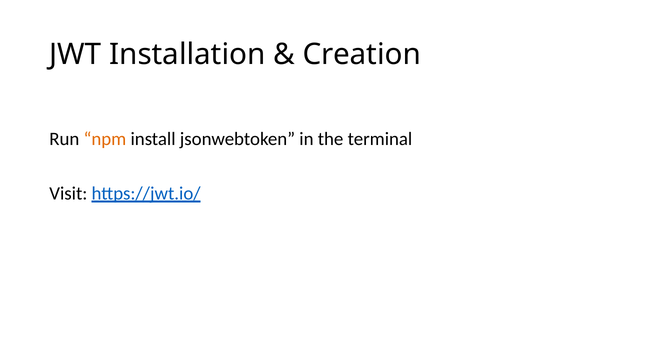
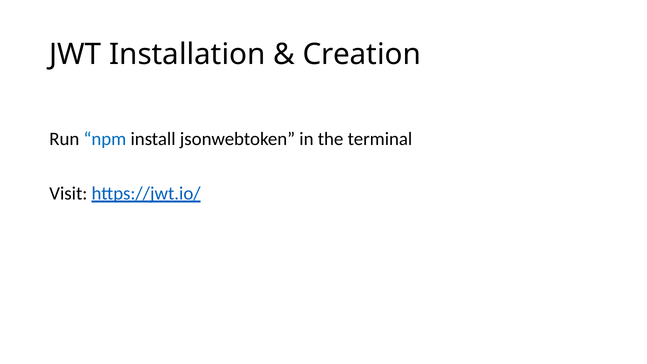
npm colour: orange -> blue
